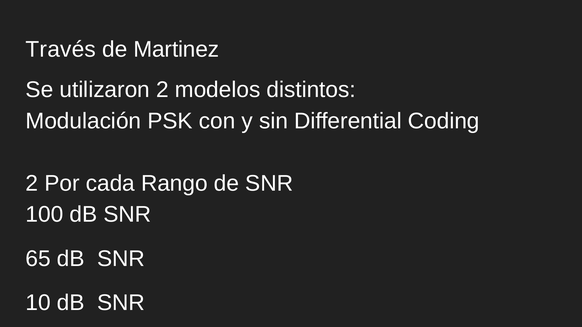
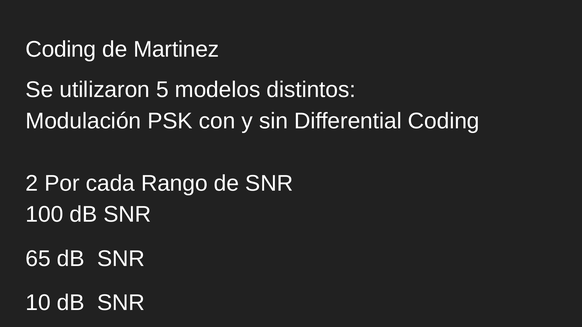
Través at (61, 49): Través -> Coding
utilizaron 2: 2 -> 5
